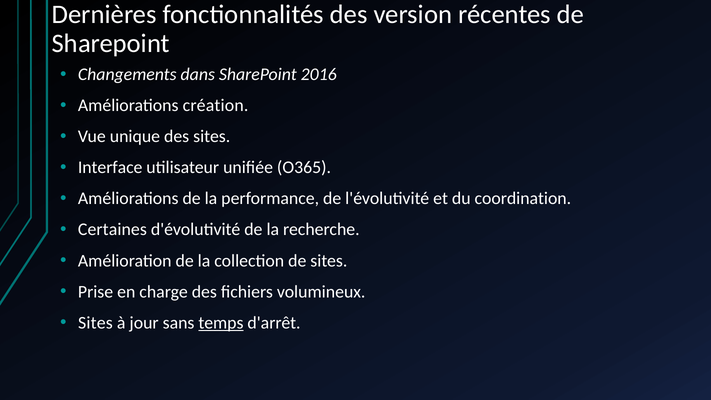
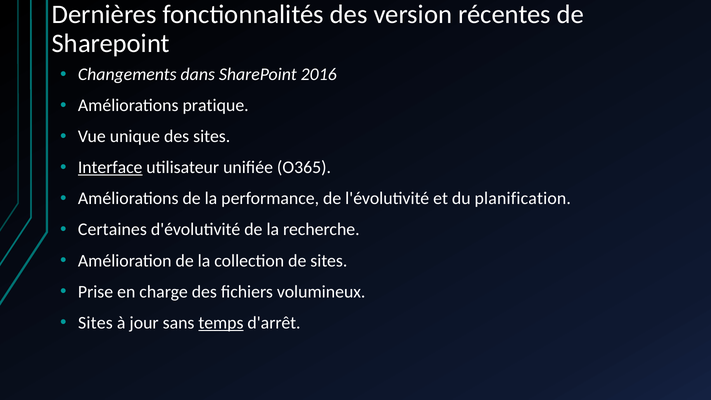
création: création -> pratique
Interface underline: none -> present
coordination: coordination -> planification
